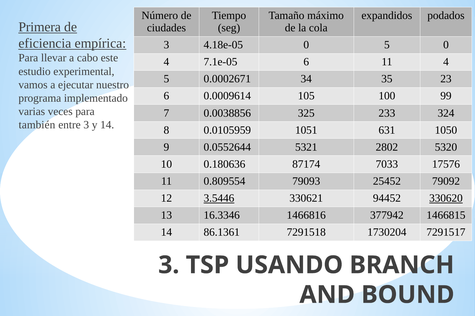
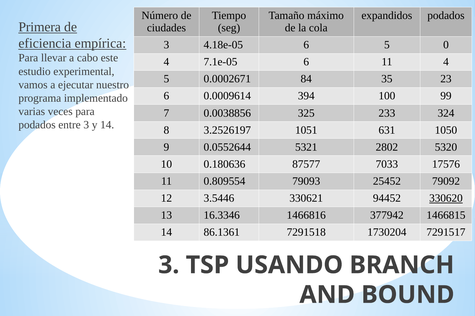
4.18e-05 0: 0 -> 6
34: 34 -> 84
105: 105 -> 394
también at (37, 125): también -> podados
0.0105959: 0.0105959 -> 3.2526197
87174: 87174 -> 87577
3.5446 underline: present -> none
